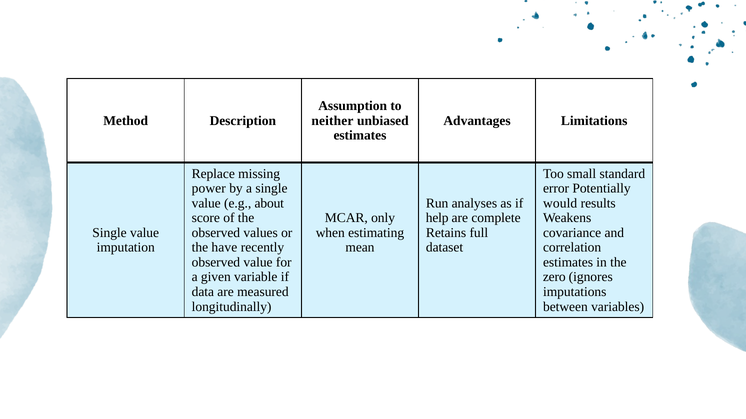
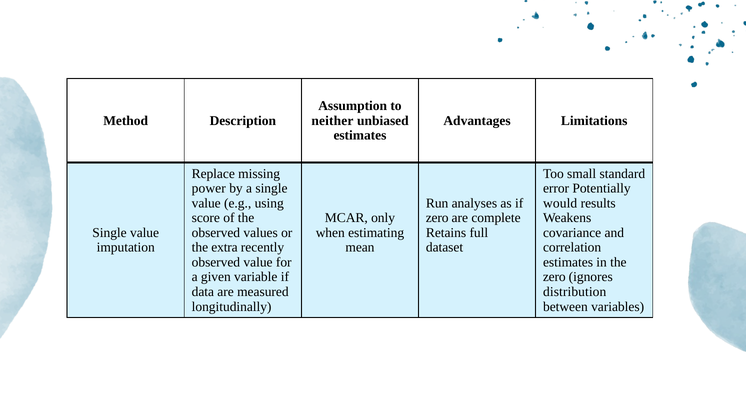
about: about -> using
help at (437, 218): help -> zero
have: have -> extra
imputations: imputations -> distribution
